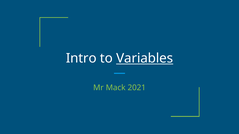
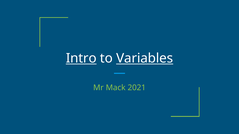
Intro underline: none -> present
